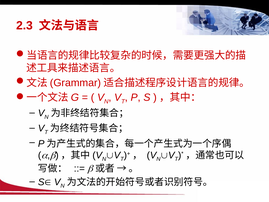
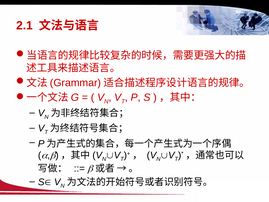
2.3: 2.3 -> 2.1
